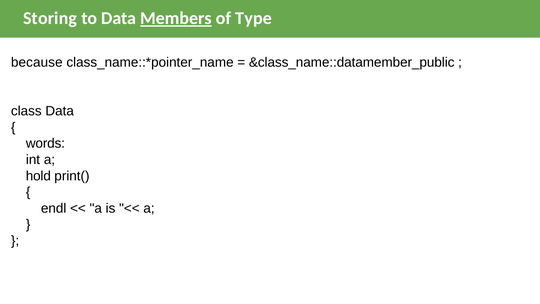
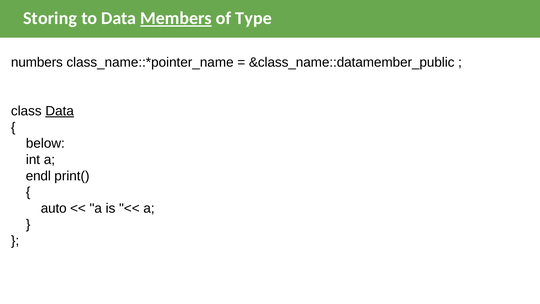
because: because -> numbers
Data at (60, 111) underline: none -> present
words: words -> below
hold: hold -> endl
endl: endl -> auto
